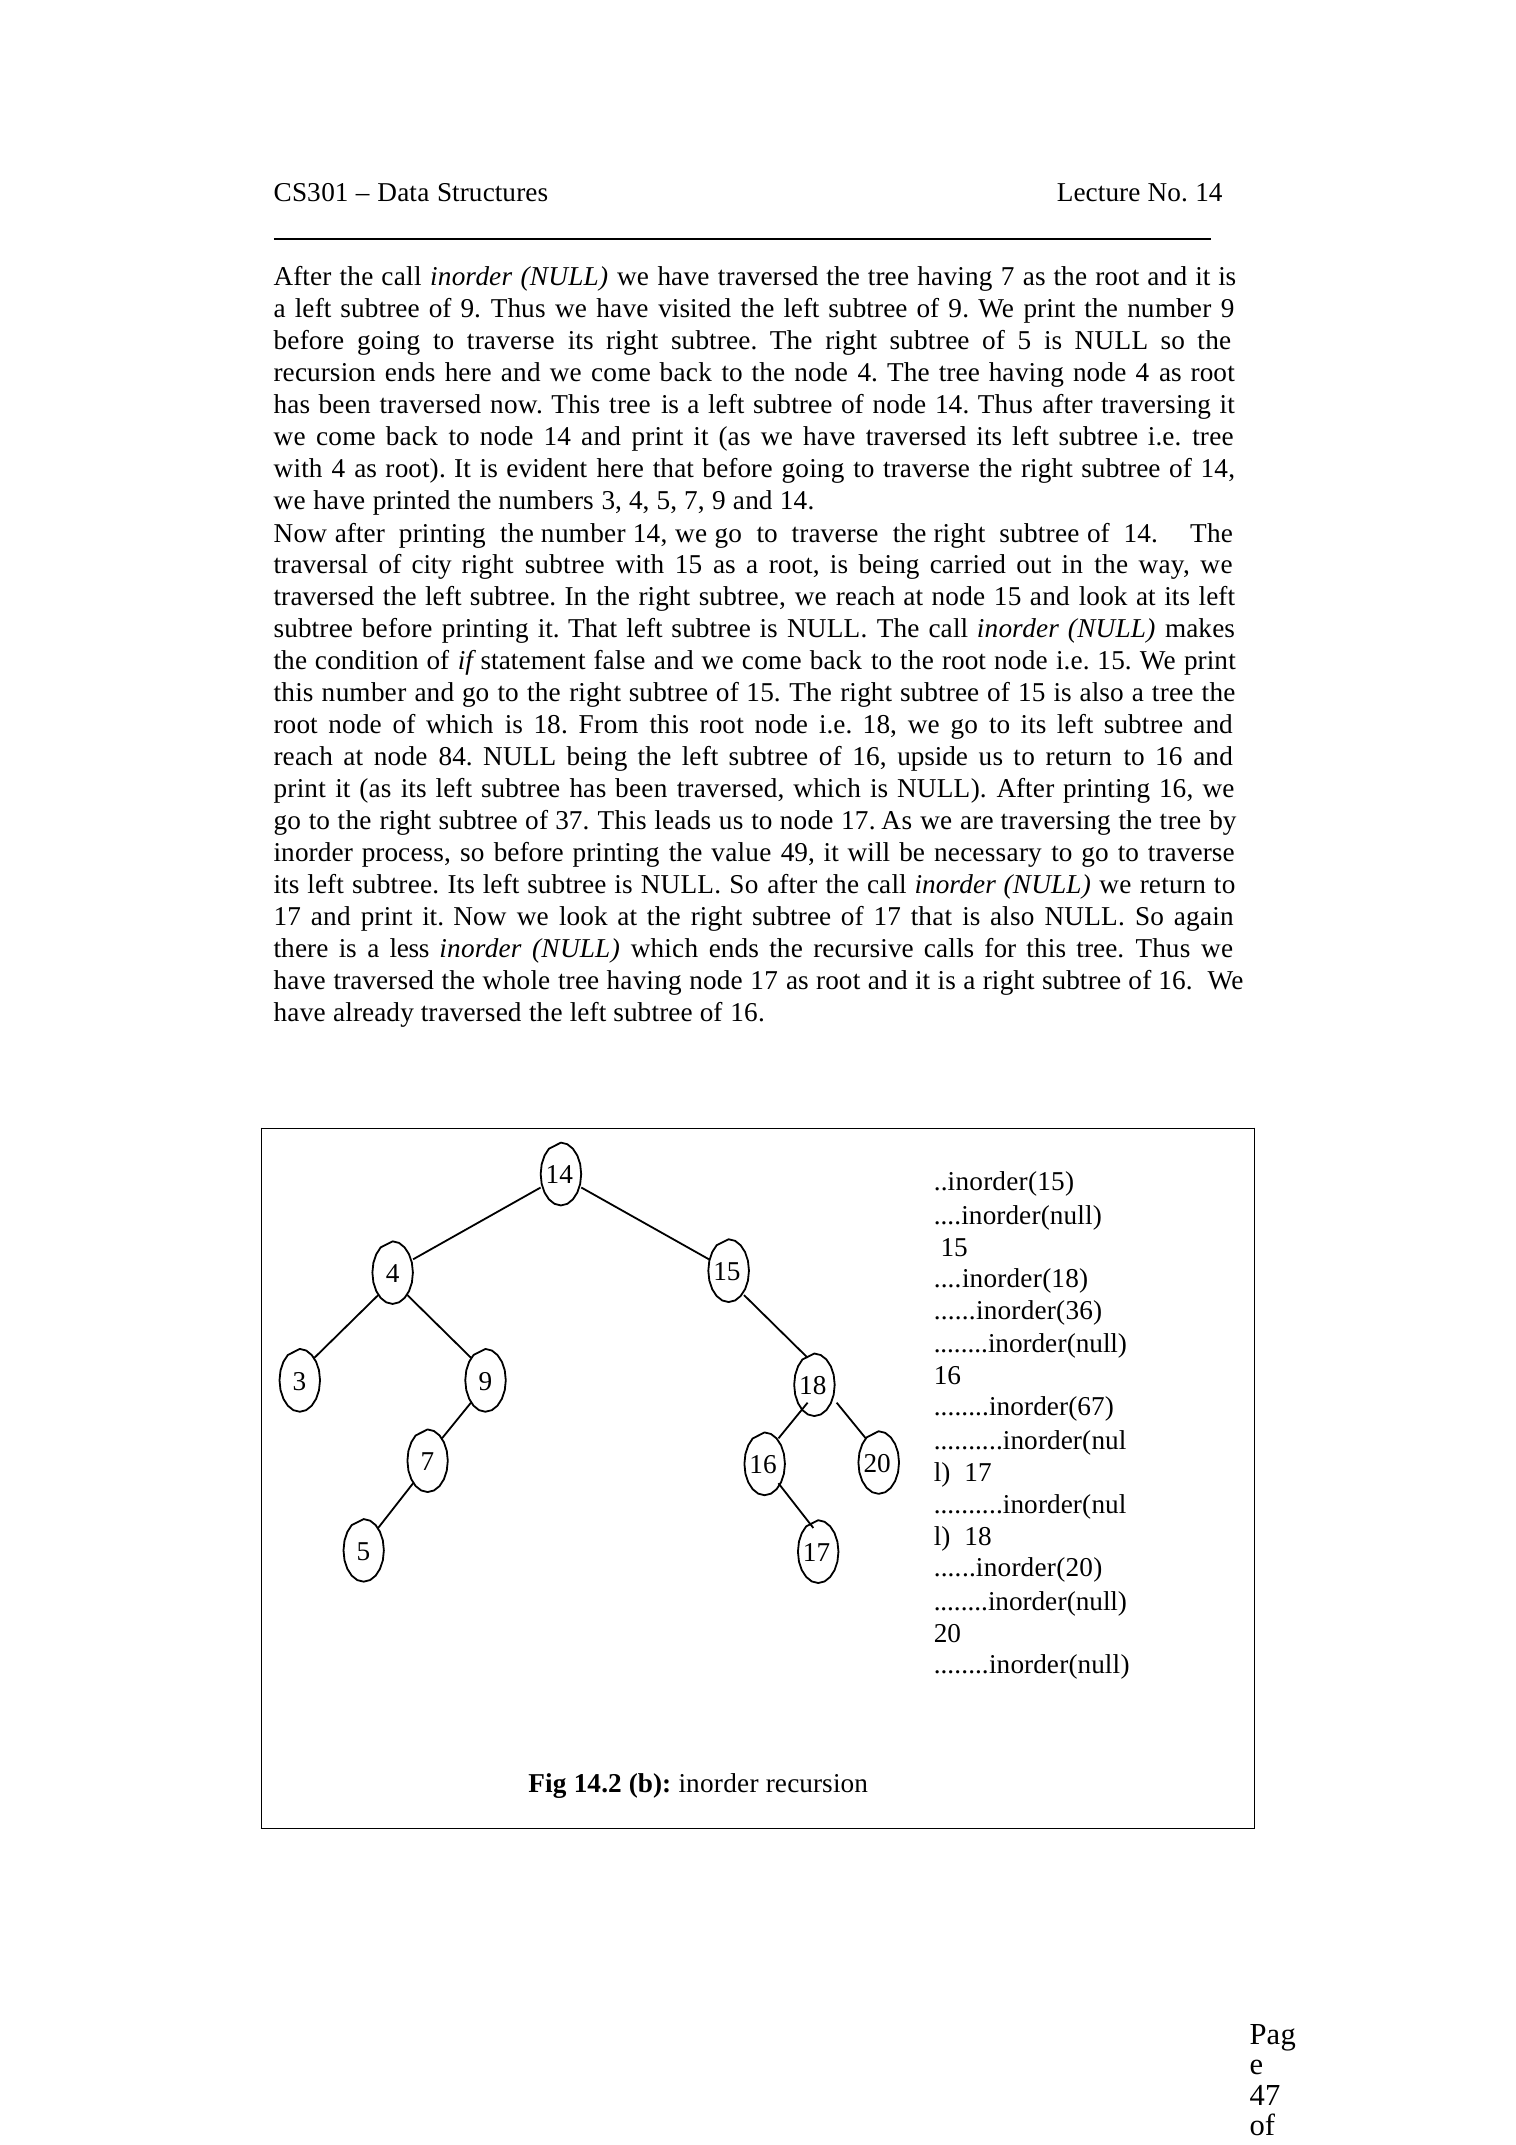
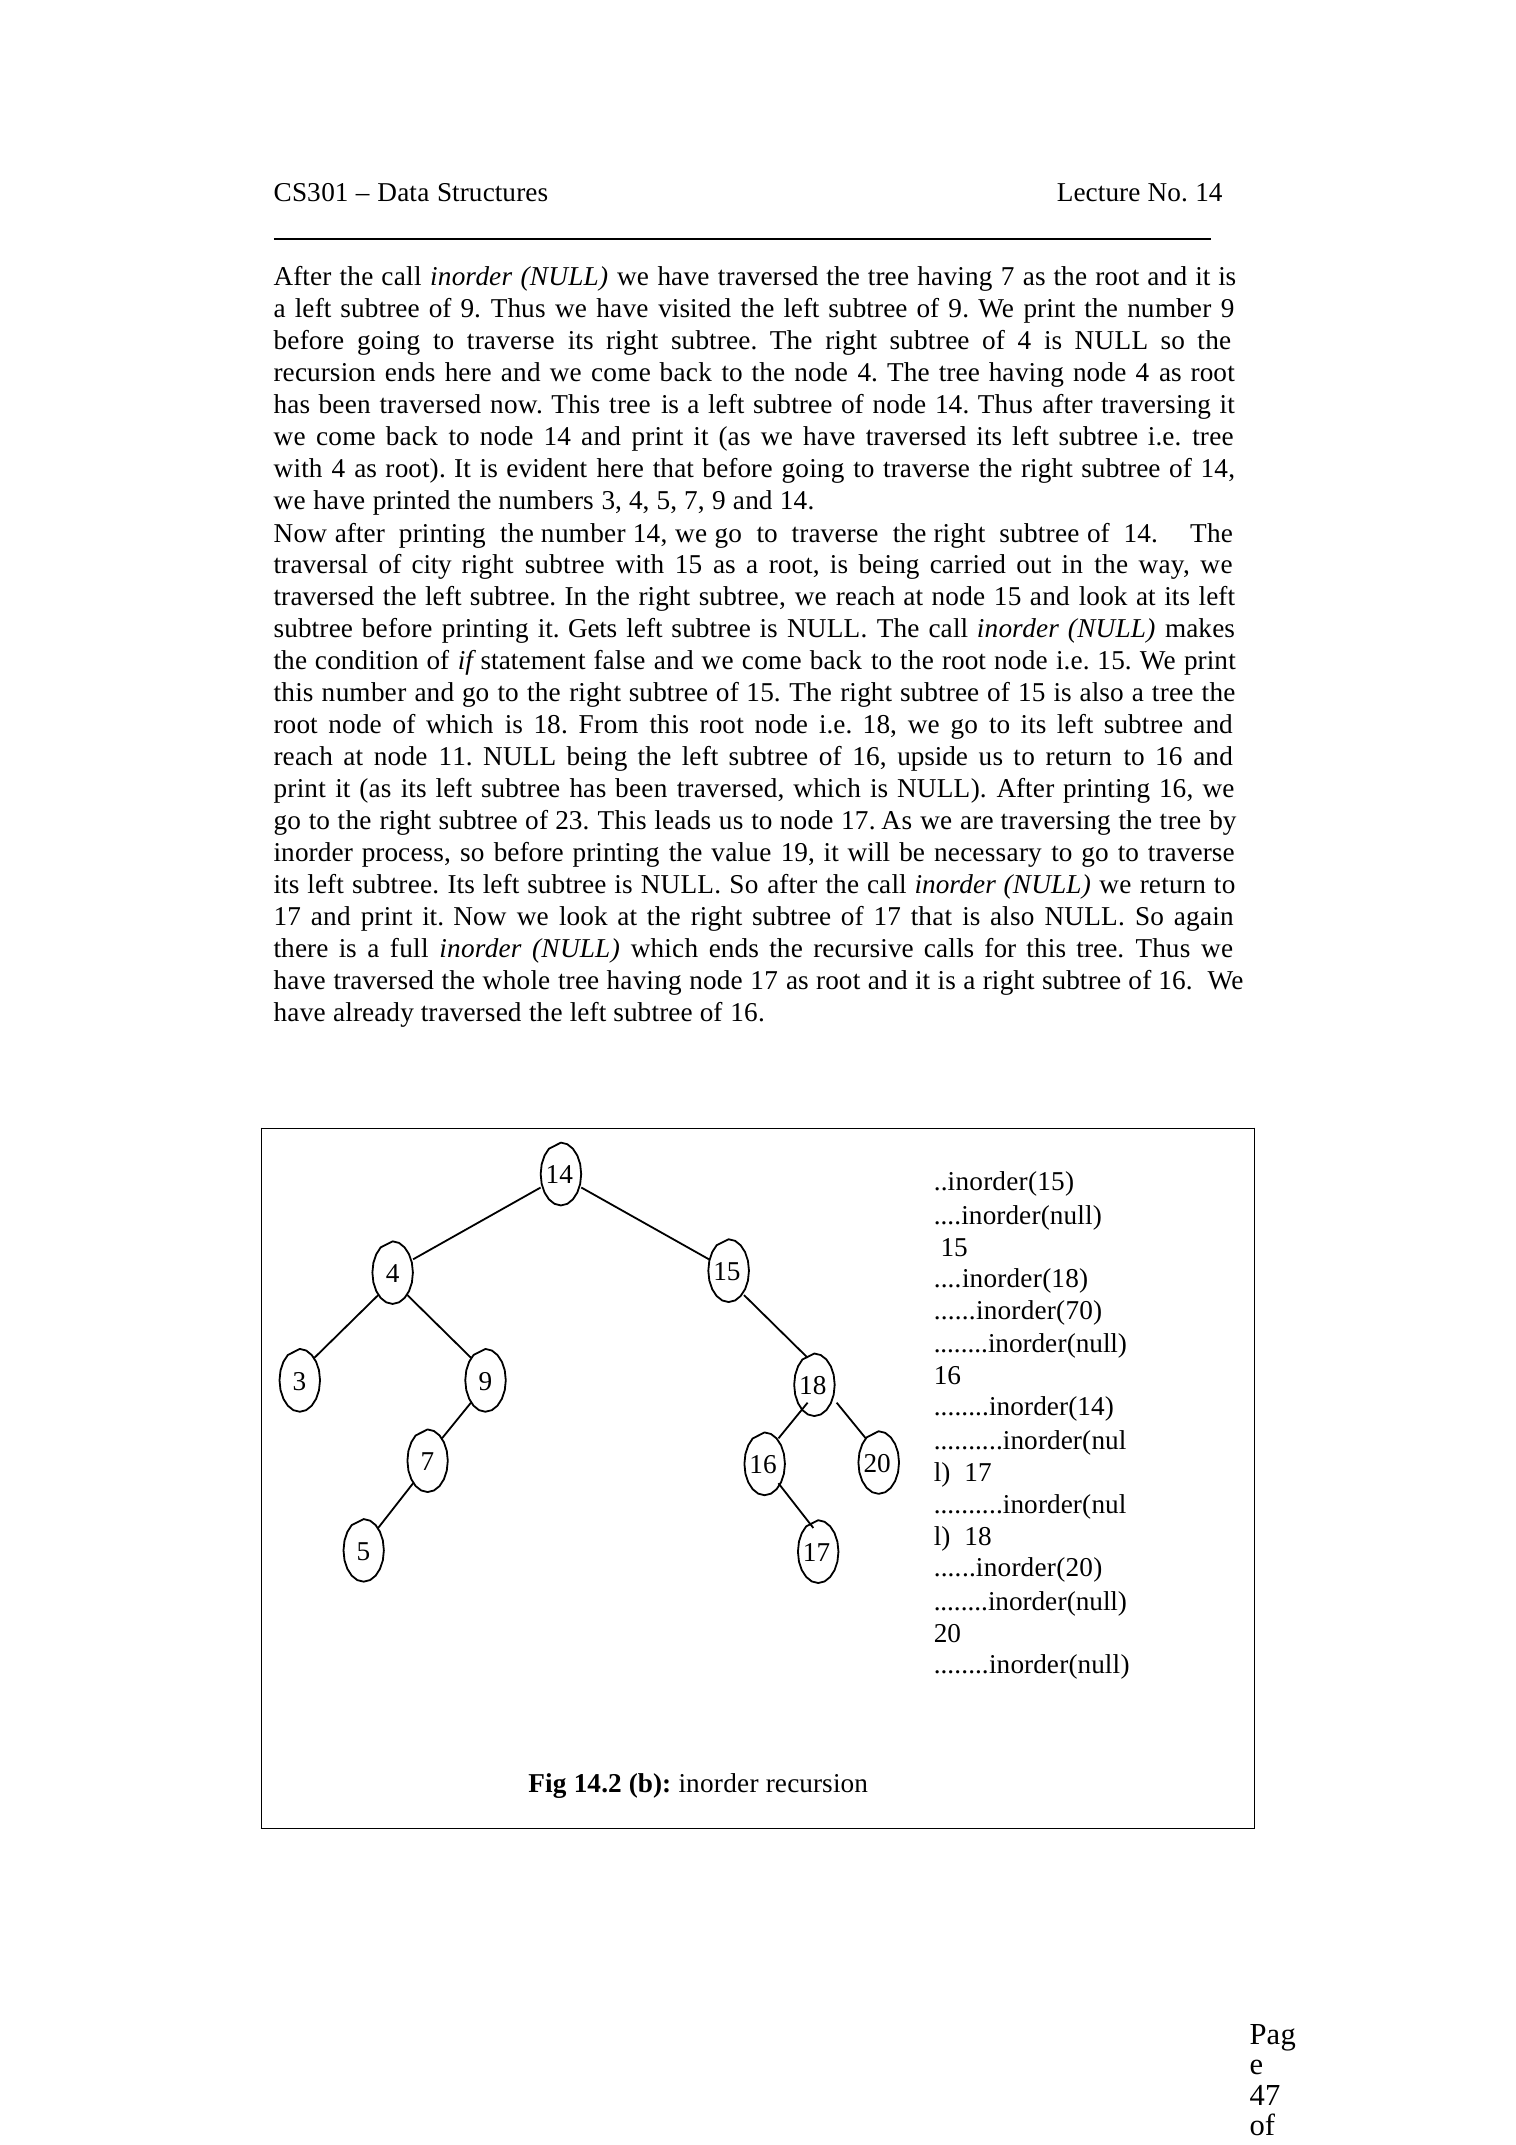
of 5: 5 -> 4
it That: That -> Gets
84: 84 -> 11
37: 37 -> 23
49: 49 -> 19
less: less -> full
......inorder(36: ......inorder(36 -> ......inorder(70
........inorder(67: ........inorder(67 -> ........inorder(14
